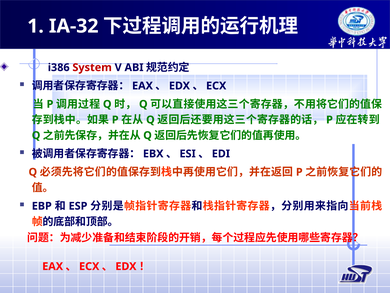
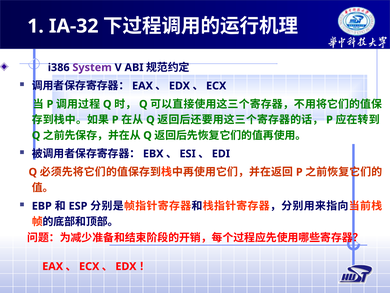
System colour: red -> purple
